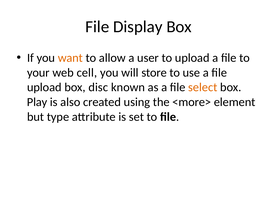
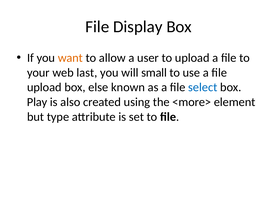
cell: cell -> last
store: store -> small
disc: disc -> else
select colour: orange -> blue
